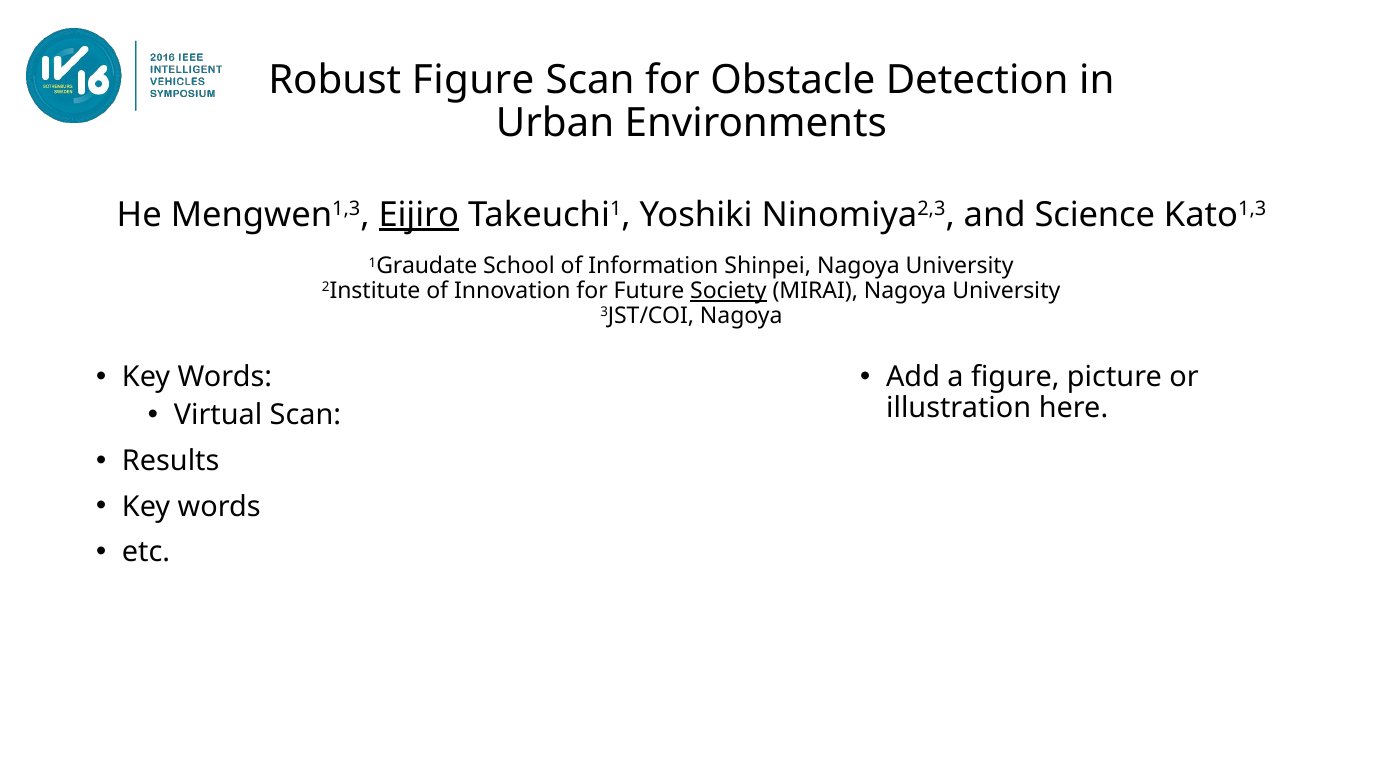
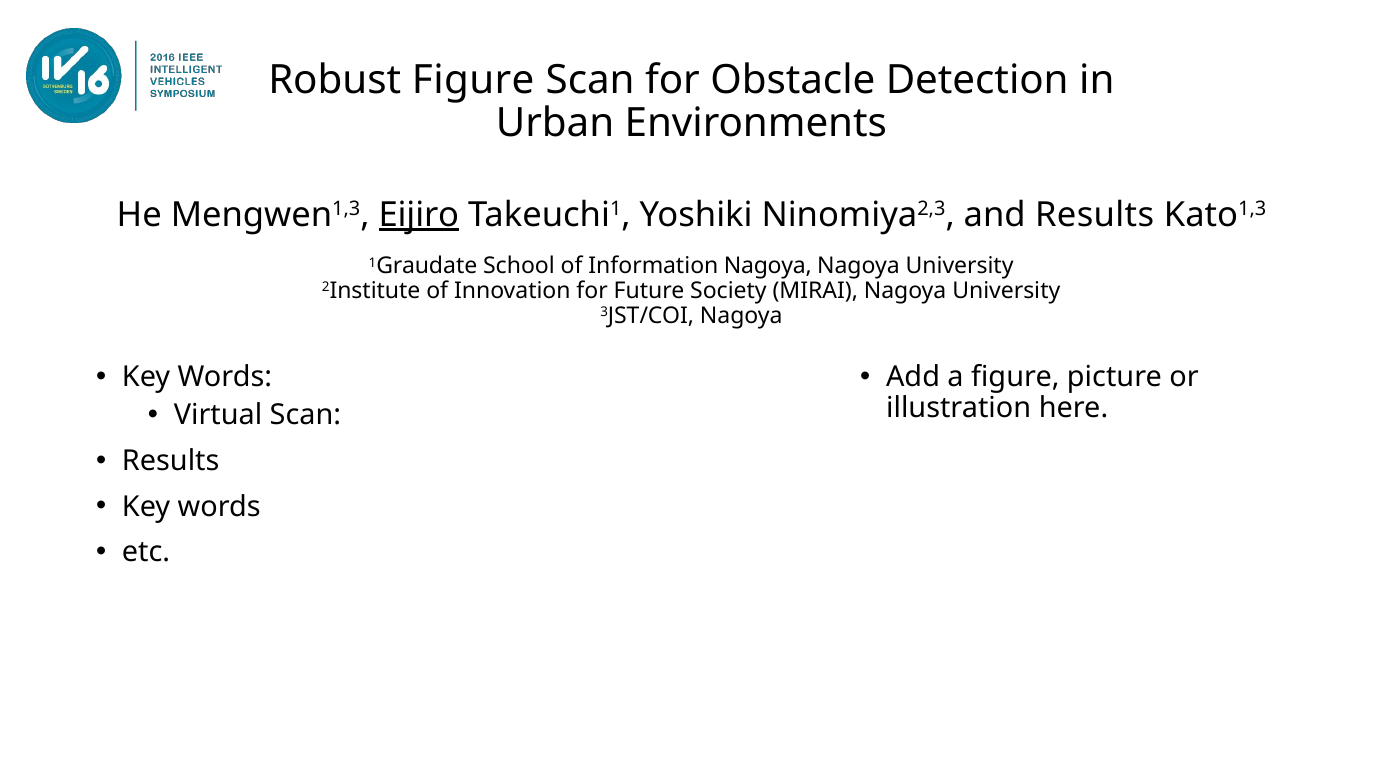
and Science: Science -> Results
Information Shinpei: Shinpei -> Nagoya
Society underline: present -> none
